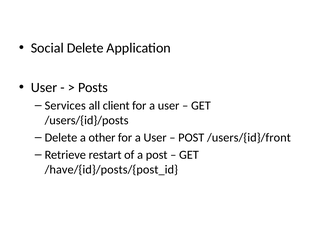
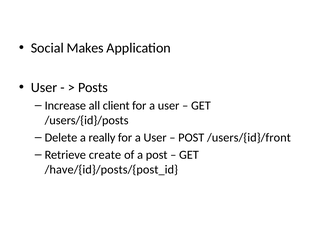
Social Delete: Delete -> Makes
Services: Services -> Increase
other: other -> really
restart: restart -> create
